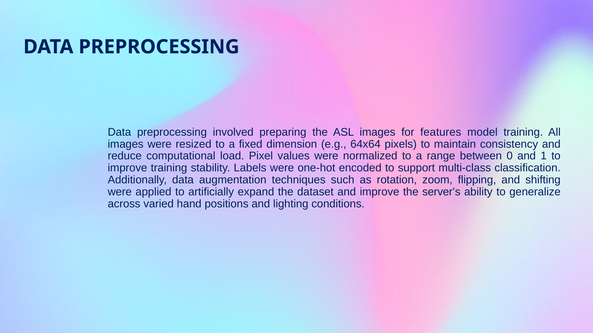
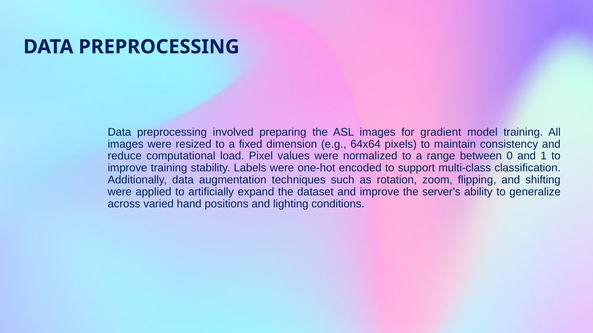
features: features -> gradient
